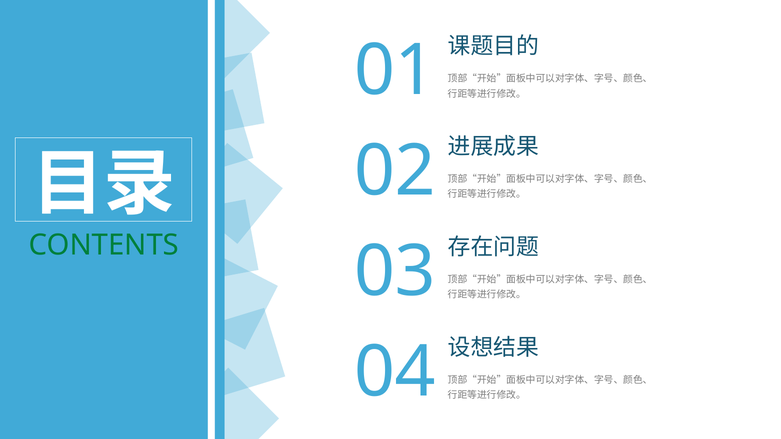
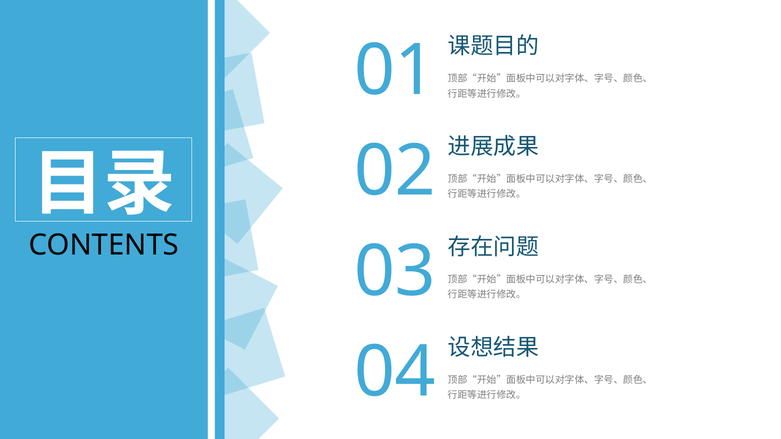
CONTENTS colour: green -> black
